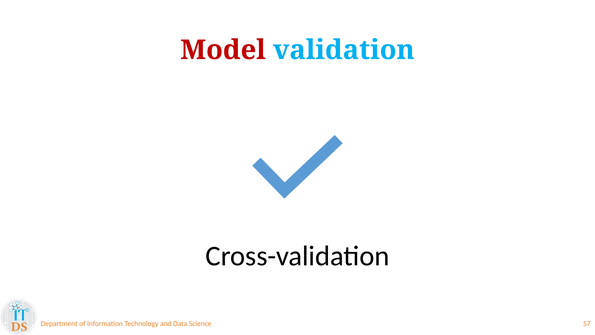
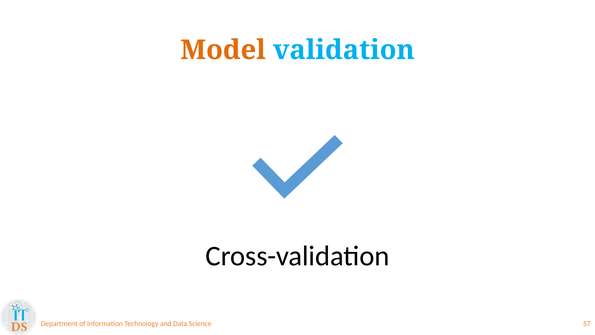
Model colour: red -> orange
